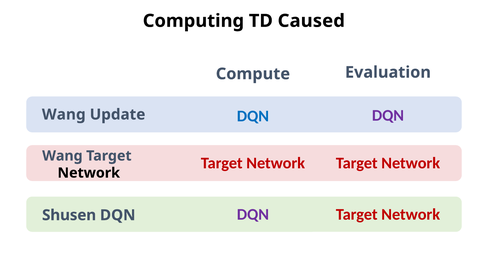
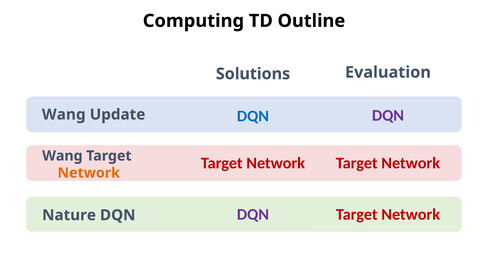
Caused: Caused -> Outline
Compute: Compute -> Solutions
Network at (89, 173) colour: black -> orange
Shusen: Shusen -> Nature
